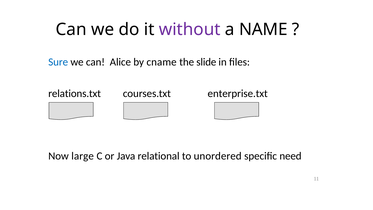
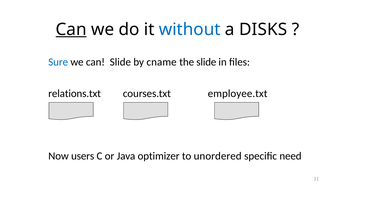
Can at (71, 29) underline: none -> present
without colour: purple -> blue
NAME: NAME -> DISKS
can Alice: Alice -> Slide
enterprise.txt: enterprise.txt -> employee.txt
large: large -> users
relational: relational -> optimizer
